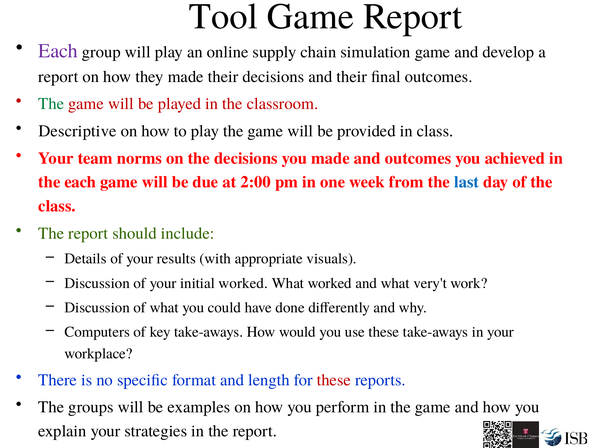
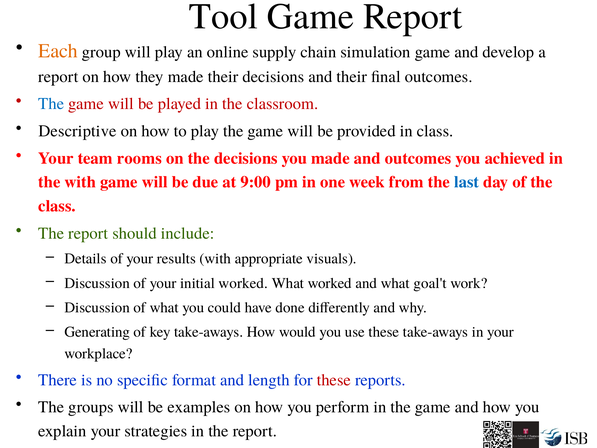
Each at (58, 51) colour: purple -> orange
The at (51, 104) colour: green -> blue
norms: norms -> rooms
the each: each -> with
2:00: 2:00 -> 9:00
very't: very't -> goal't
Computers: Computers -> Generating
